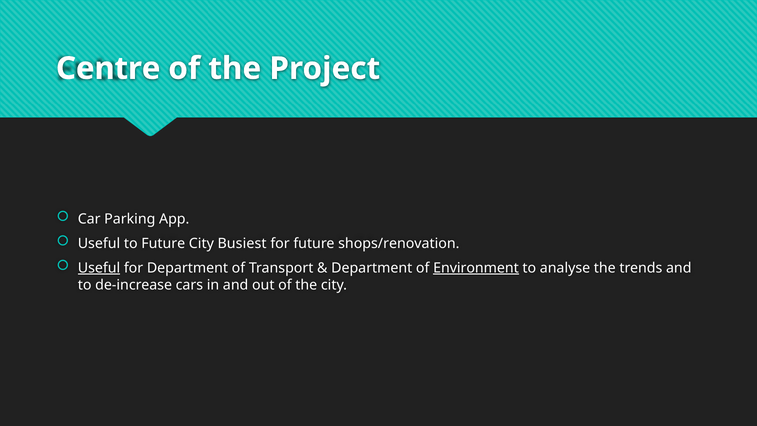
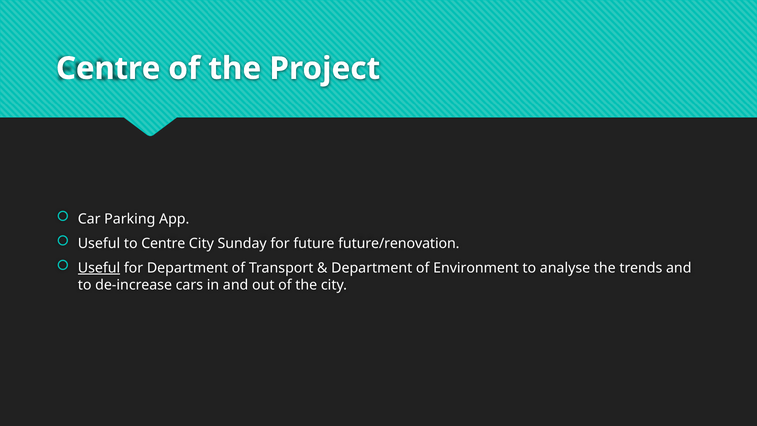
to Future: Future -> Centre
Busiest: Busiest -> Sunday
shops/renovation: shops/renovation -> future/renovation
Environment underline: present -> none
